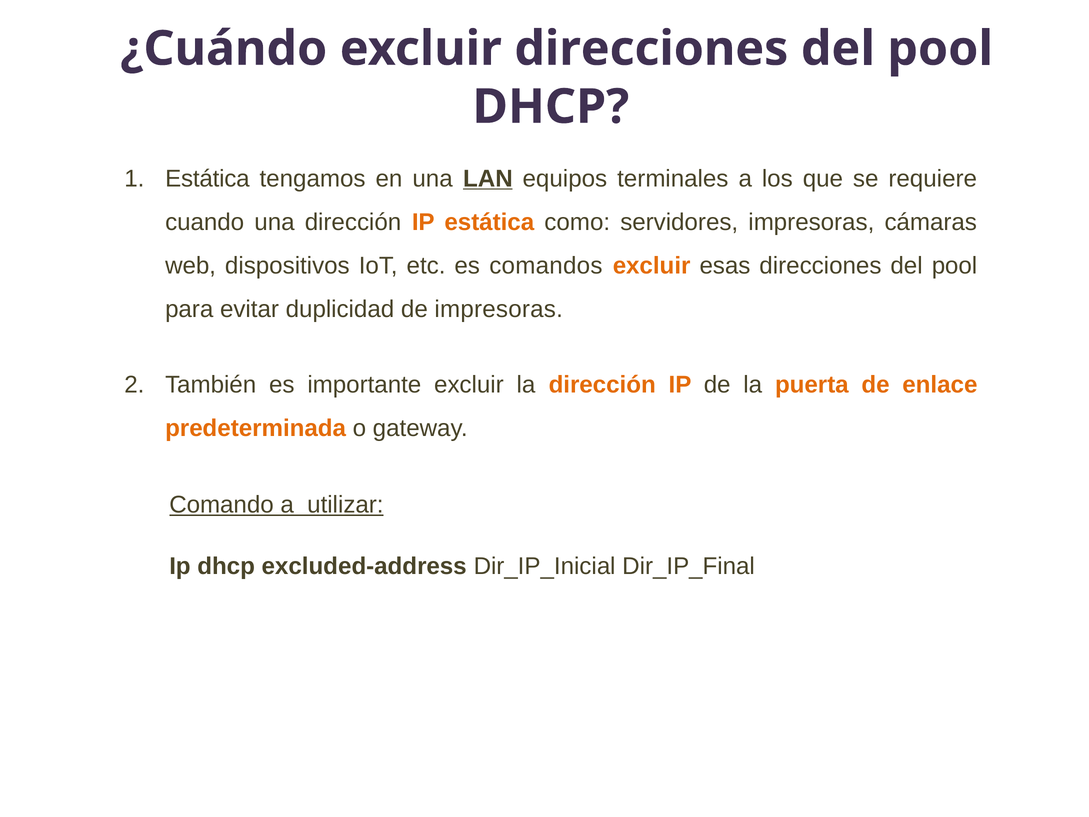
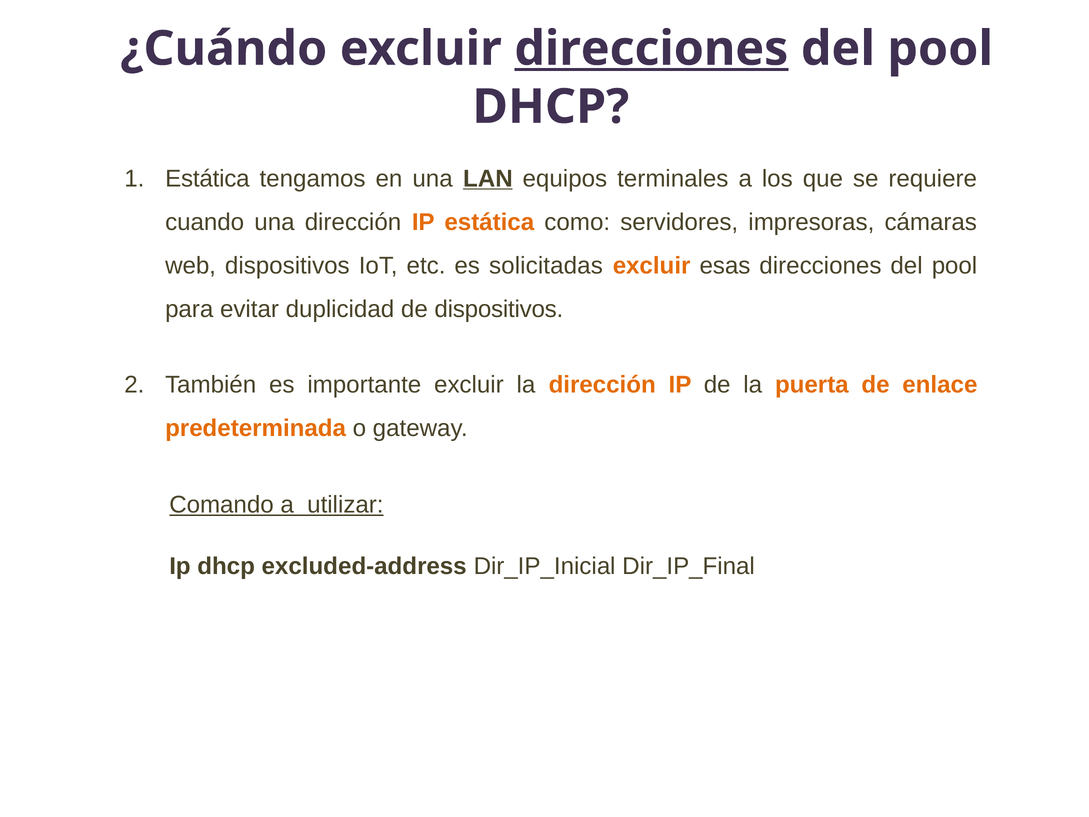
direcciones at (651, 49) underline: none -> present
comandos: comandos -> solicitadas
de impresoras: impresoras -> dispositivos
